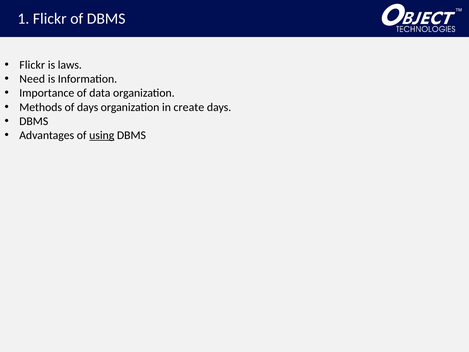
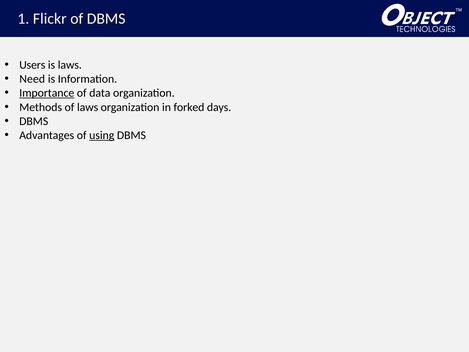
Flickr at (32, 65): Flickr -> Users
Importance underline: none -> present
of days: days -> laws
create: create -> forked
